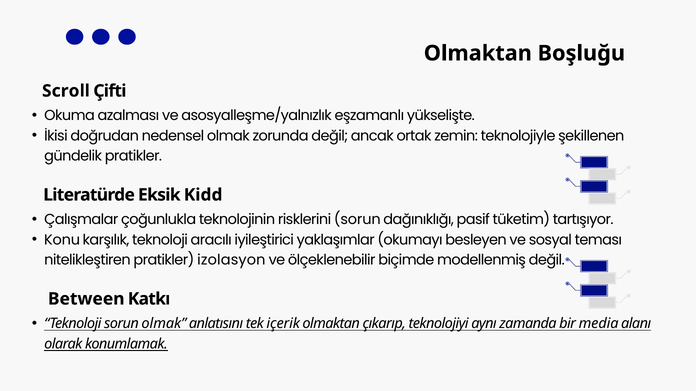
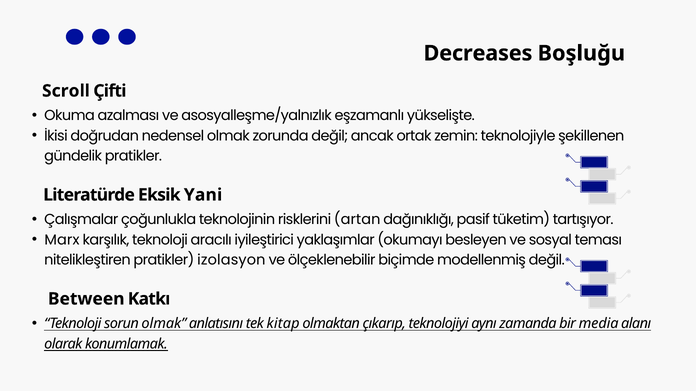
Olmaktan at (478, 53): Olmaktan -> Decreases
Kidd: Kidd -> Yani
risklerini sorun: sorun -> artan
Konu: Konu -> Marx
içerik: içerik -> kitap
